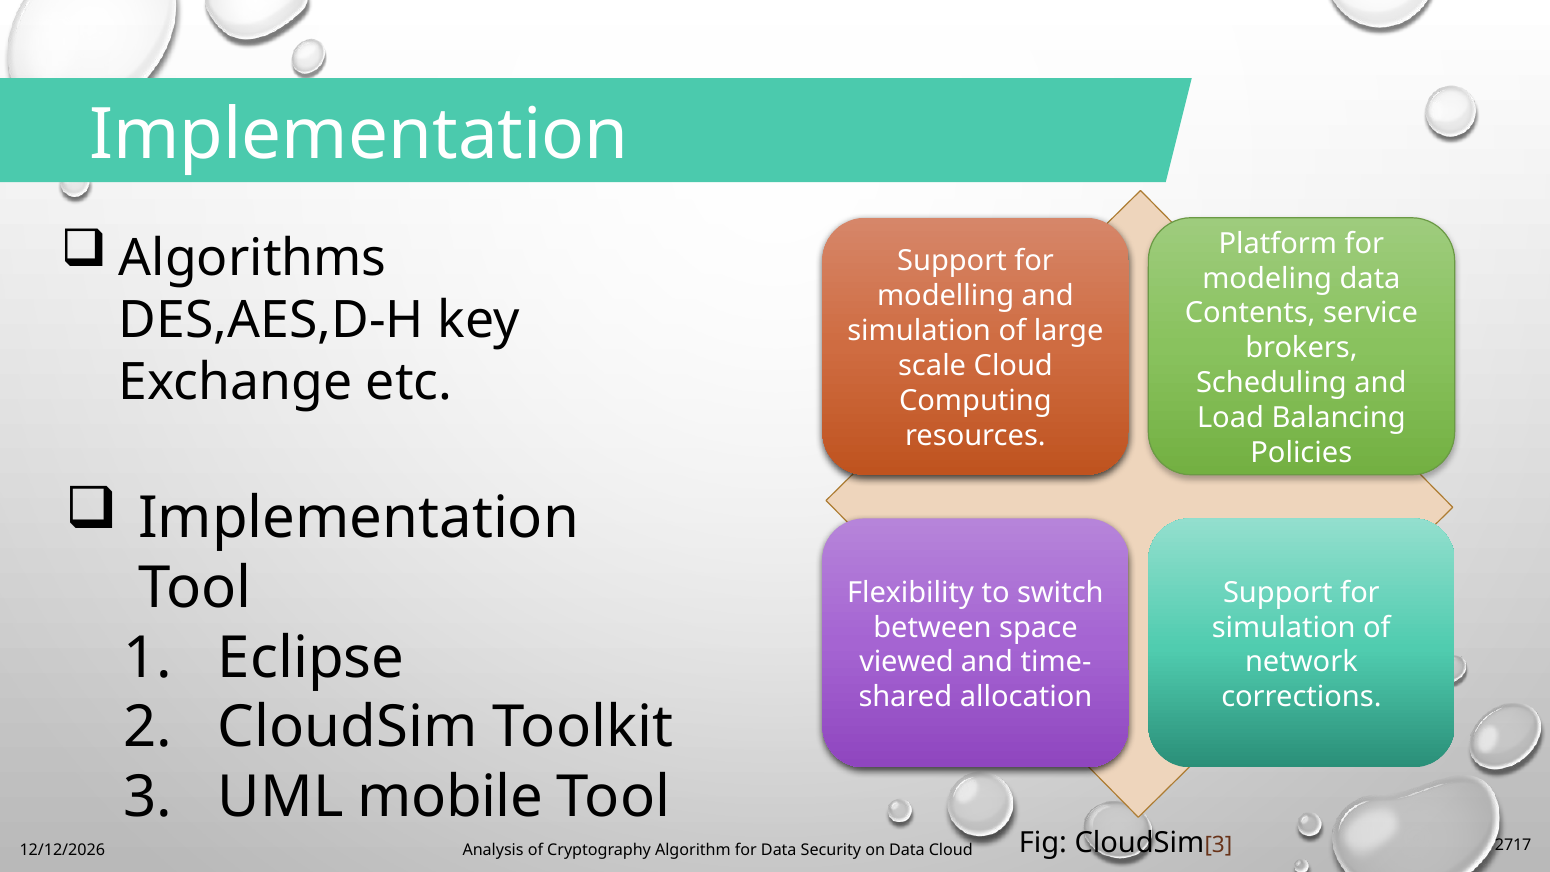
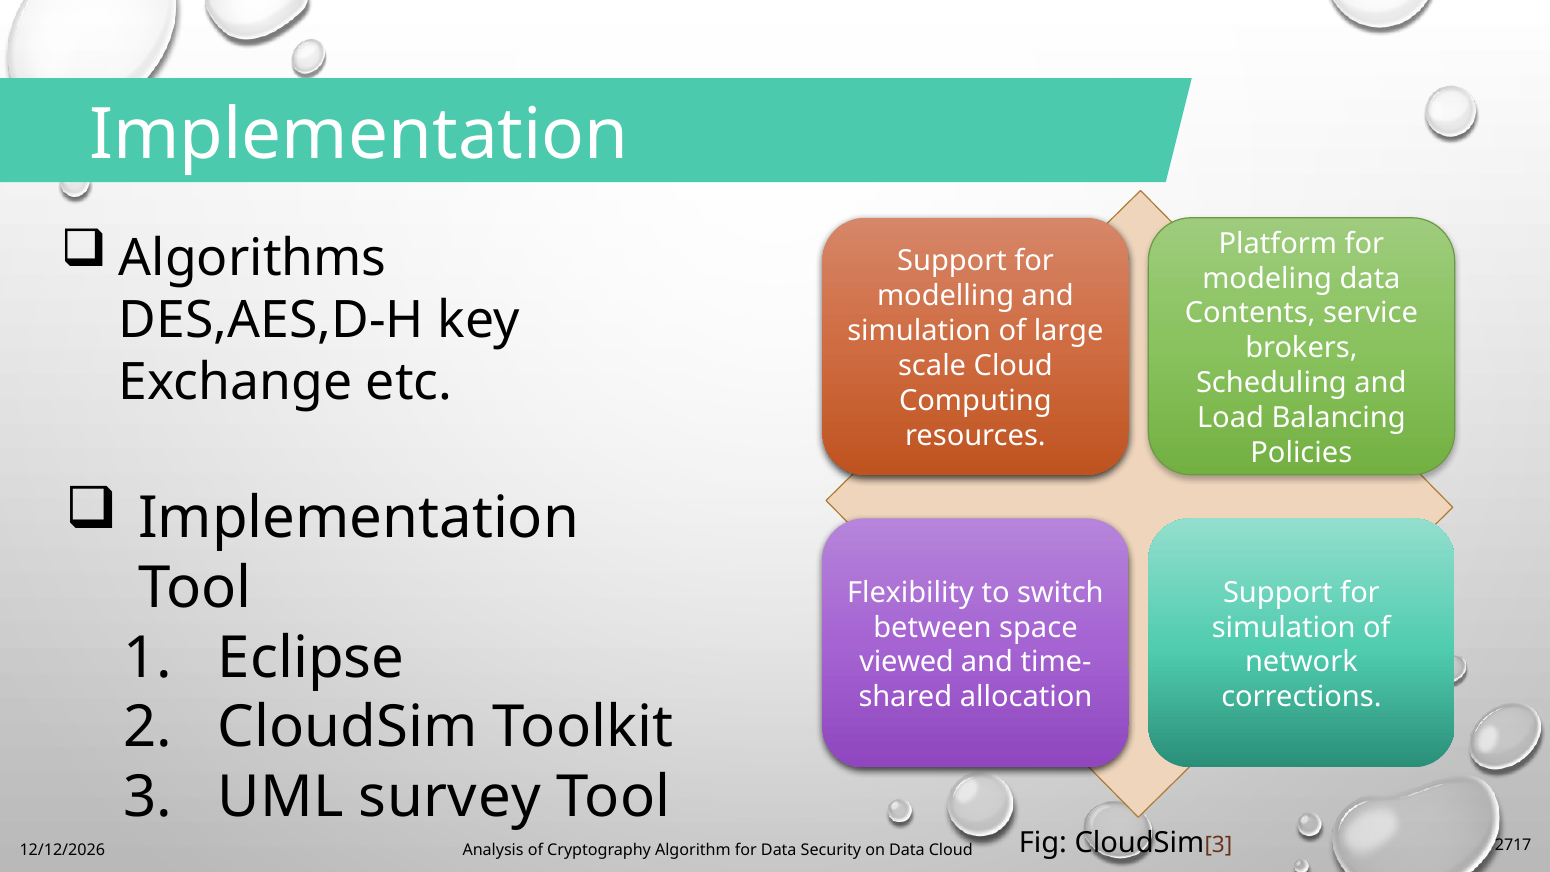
mobile: mobile -> survey
